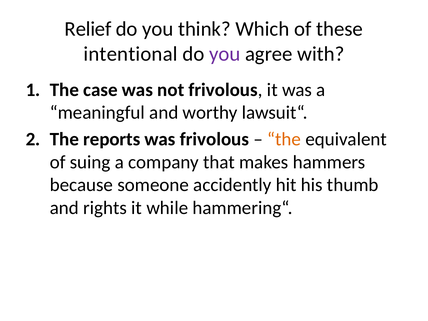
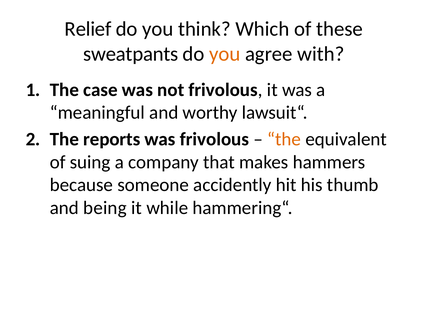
intentional: intentional -> sweatpants
you at (225, 54) colour: purple -> orange
rights: rights -> being
